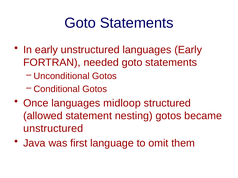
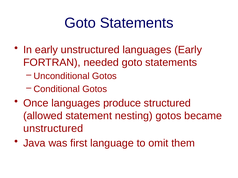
midloop: midloop -> produce
